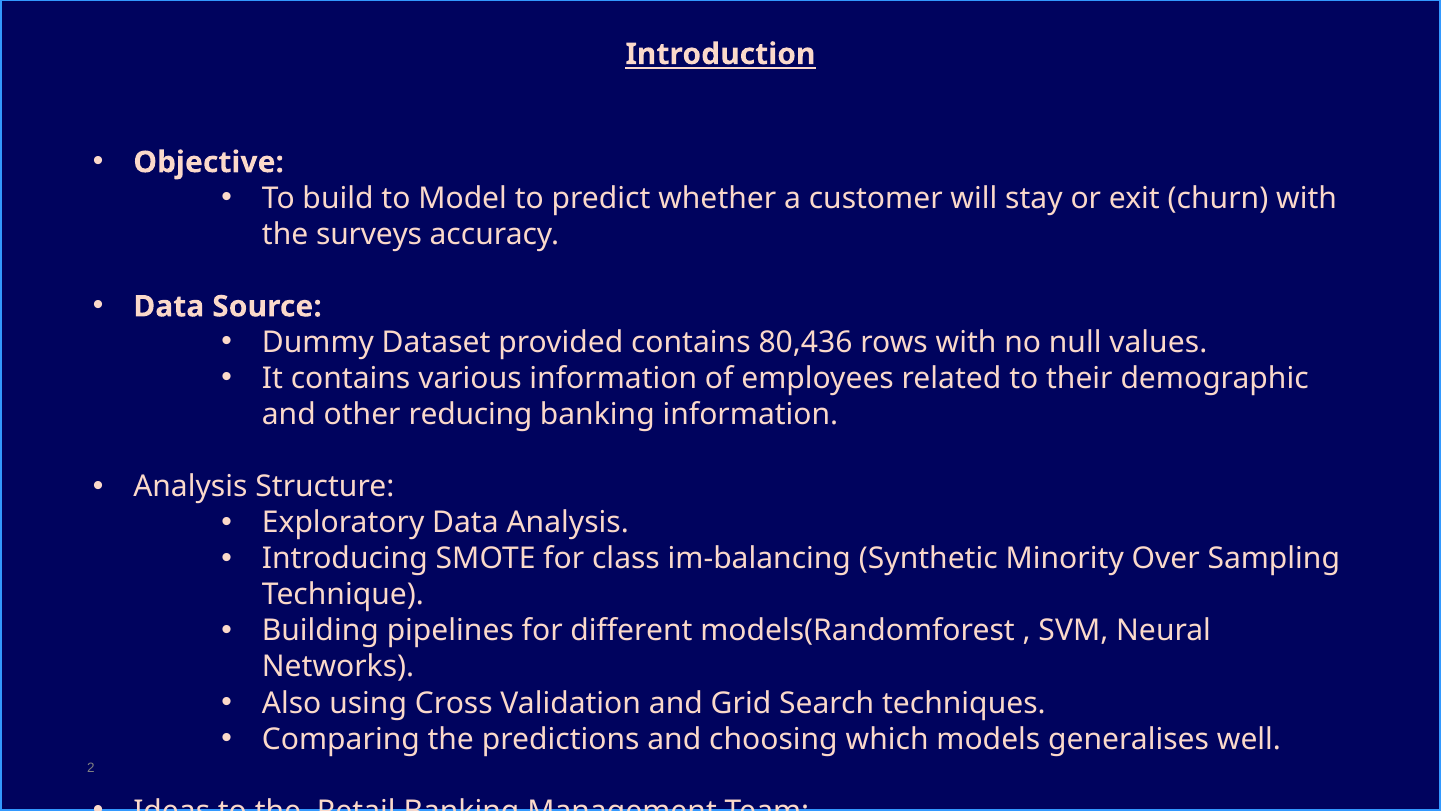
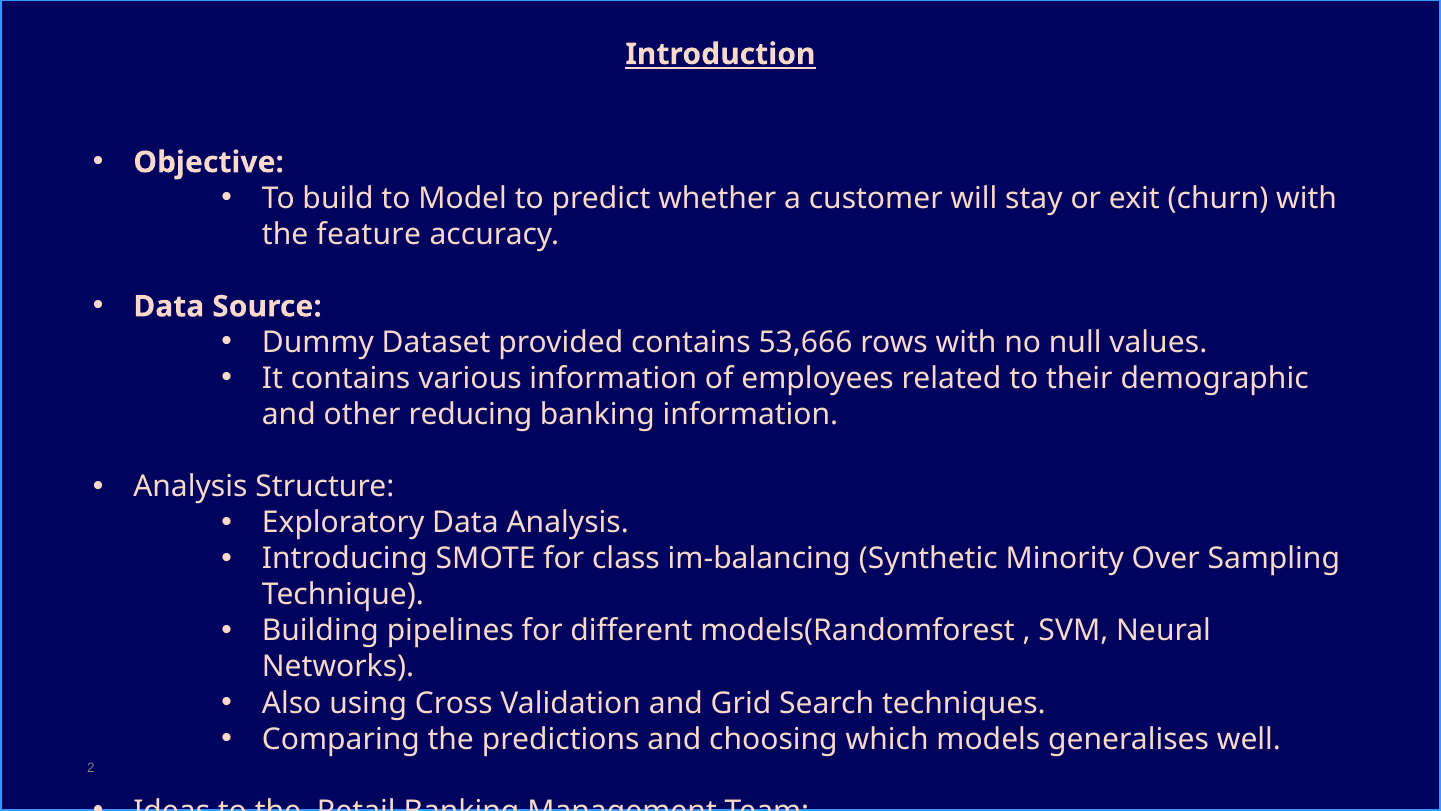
surveys: surveys -> feature
80,436: 80,436 -> 53,666
